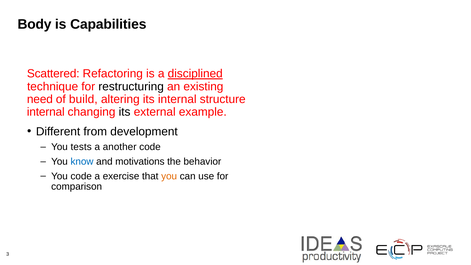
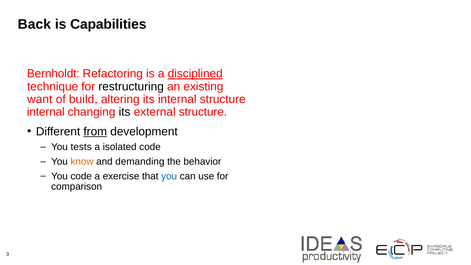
Body: Body -> Back
Scattered: Scattered -> Bernholdt
need: need -> want
external example: example -> structure
from underline: none -> present
another: another -> isolated
know colour: blue -> orange
motivations: motivations -> demanding
you at (169, 176) colour: orange -> blue
